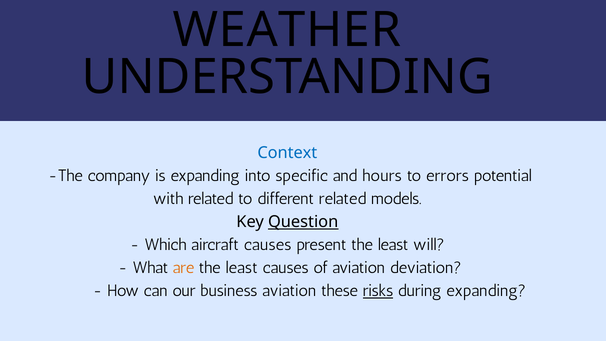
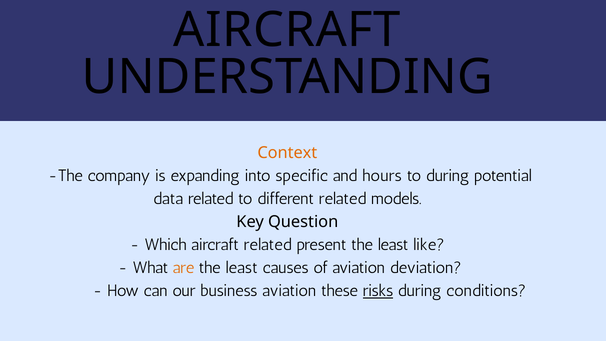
WEATHER at (287, 30): WEATHER -> AIRCRAFT
Context colour: blue -> orange
to errors: errors -> during
with: with -> data
Question underline: present -> none
aircraft causes: causes -> related
will: will -> like
during expanding: expanding -> conditions
